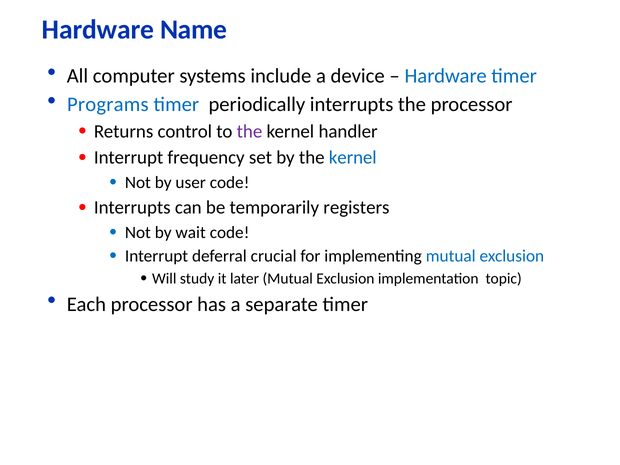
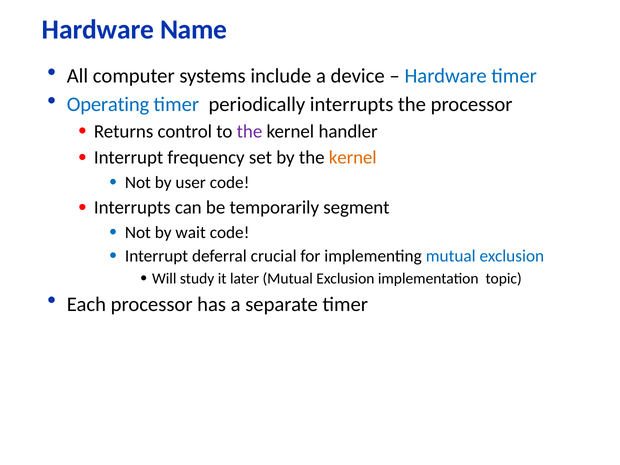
Programs: Programs -> Operating
kernel at (353, 158) colour: blue -> orange
registers: registers -> segment
